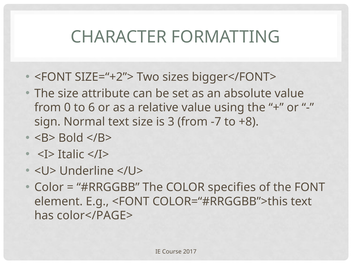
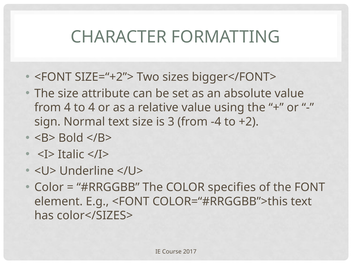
from 0: 0 -> 4
to 6: 6 -> 4
-7: -7 -> -4
+8: +8 -> +2
color</PAGE>: color</PAGE> -> color</SIZES>
